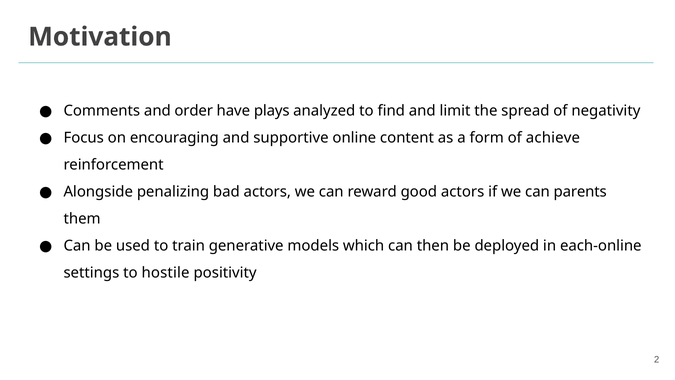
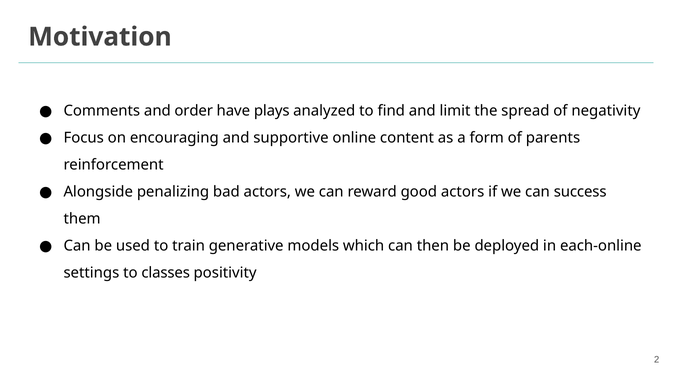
achieve: achieve -> parents
parents: parents -> success
hostile: hostile -> classes
